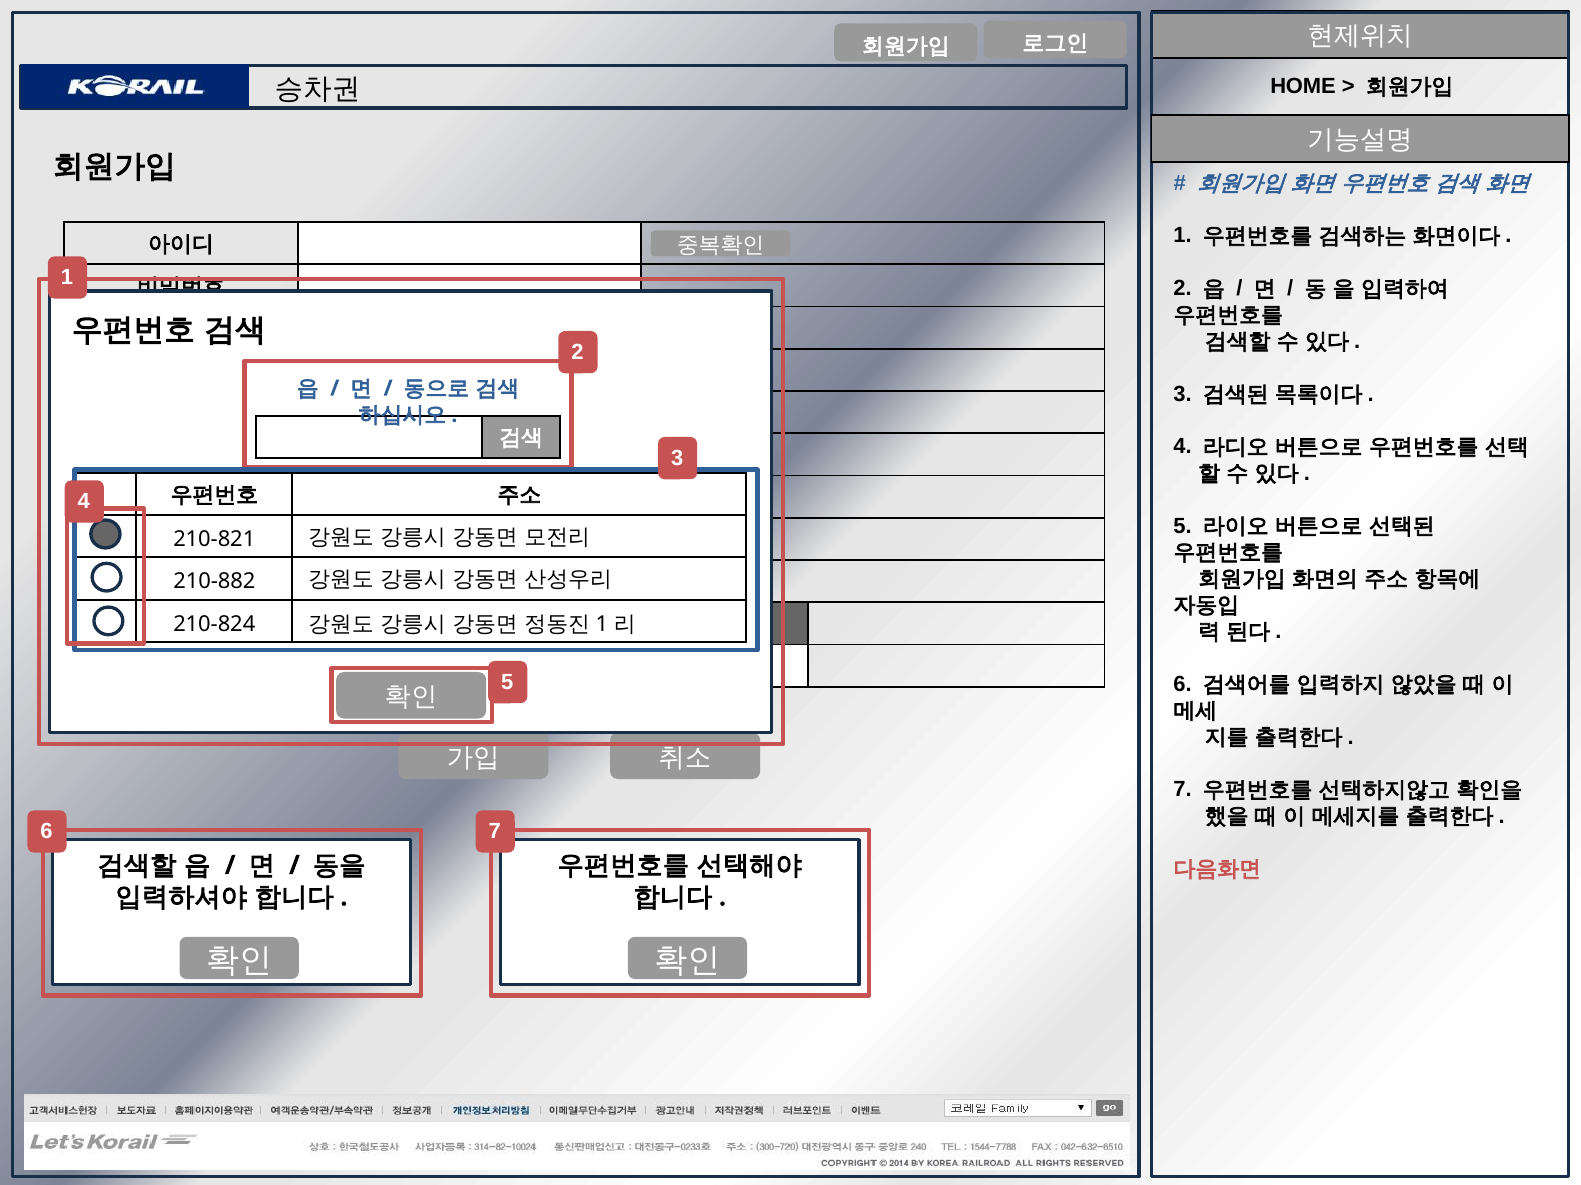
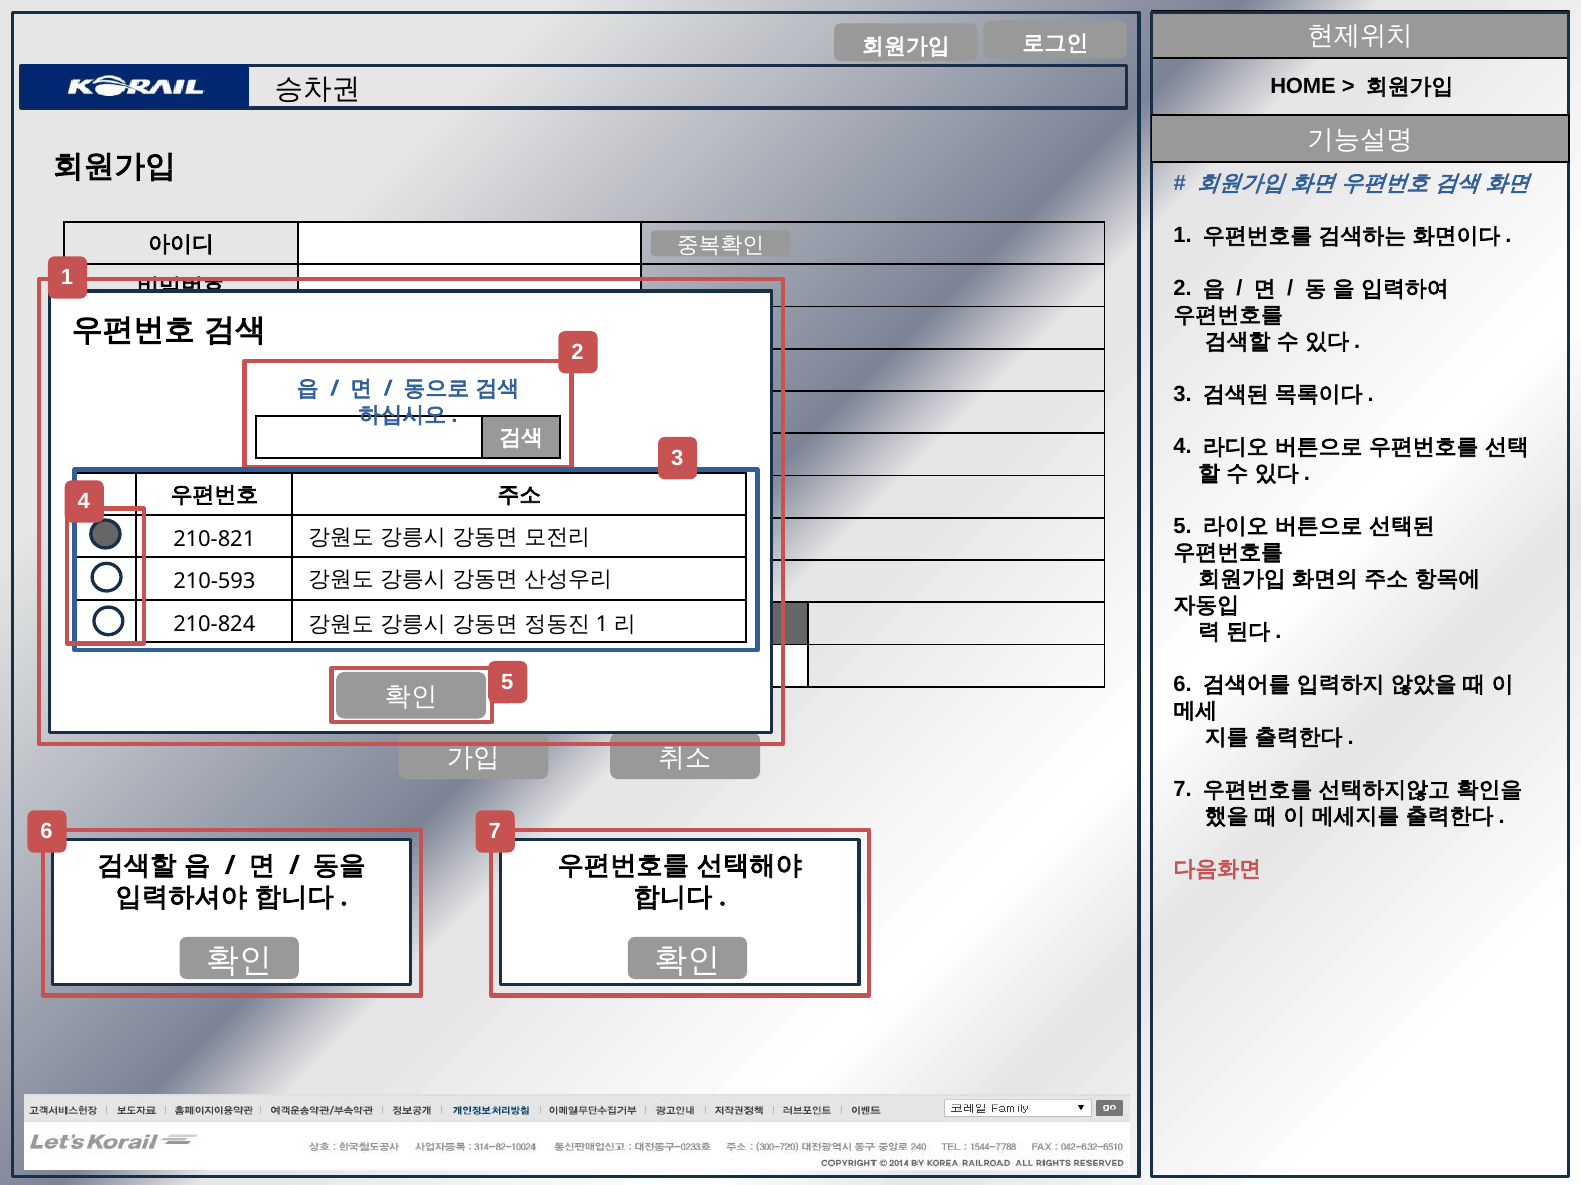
210-882: 210-882 -> 210-593
